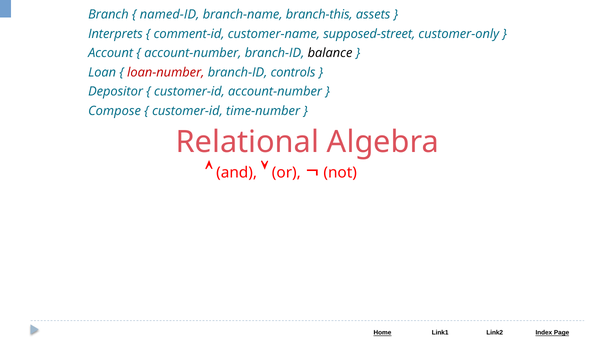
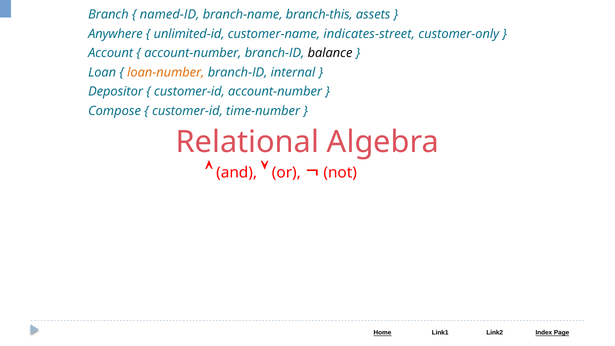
Interprets: Interprets -> Anywhere
comment-id: comment-id -> unlimited-id
supposed-street: supposed-street -> indicates-street
loan-number colour: red -> orange
controls: controls -> internal
